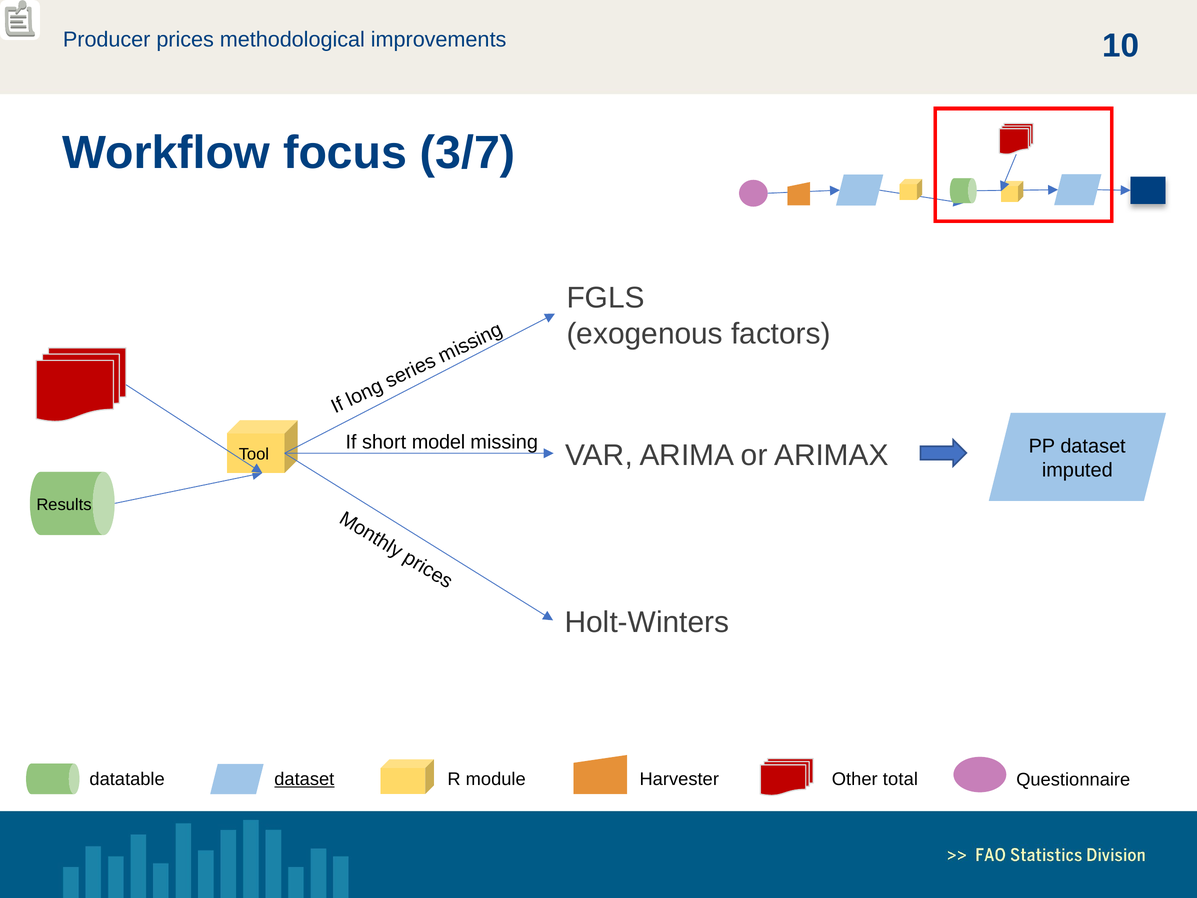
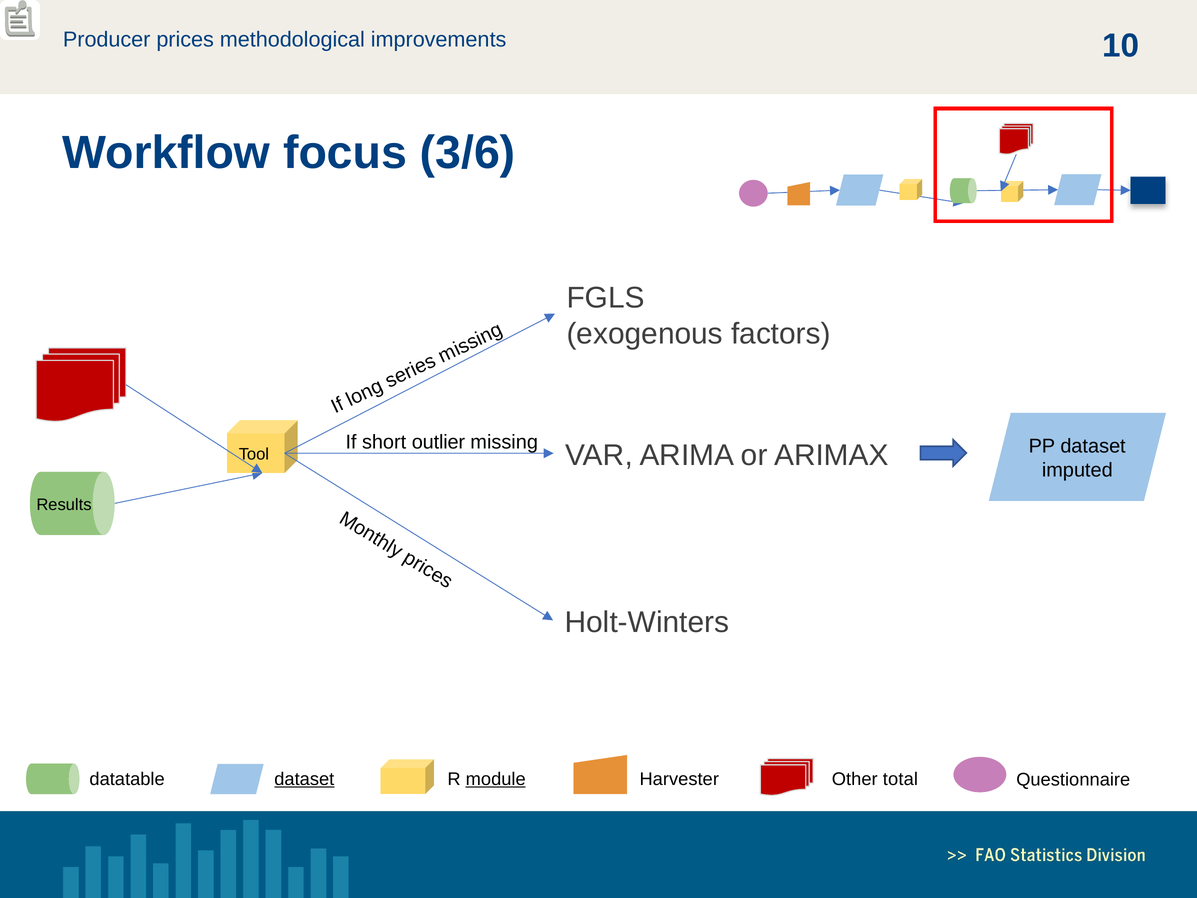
3/7: 3/7 -> 3/6
model: model -> outlier
module underline: none -> present
